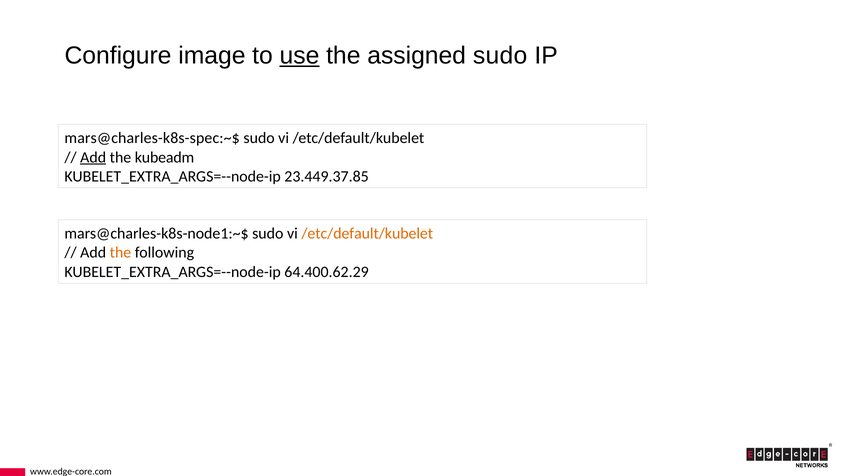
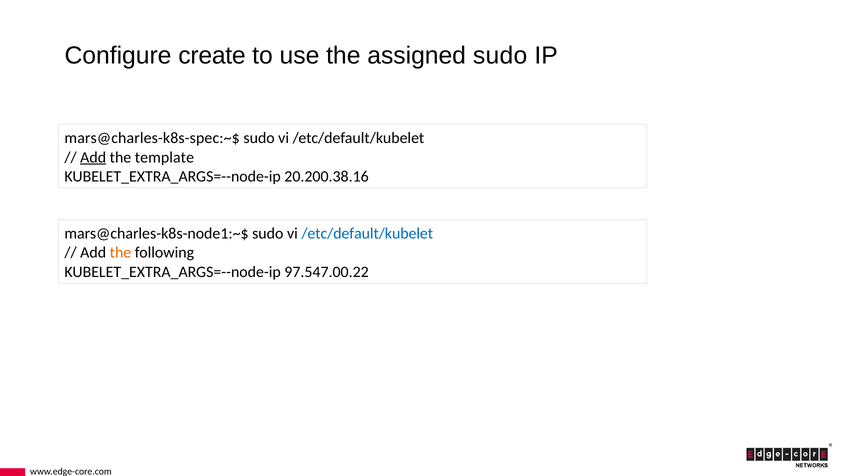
image: image -> create
use underline: present -> none
kubeadm: kubeadm -> template
23.449.37.85: 23.449.37.85 -> 20.200.38.16
/etc/default/kubelet at (367, 234) colour: orange -> blue
64.400.62.29: 64.400.62.29 -> 97.547.00.22
